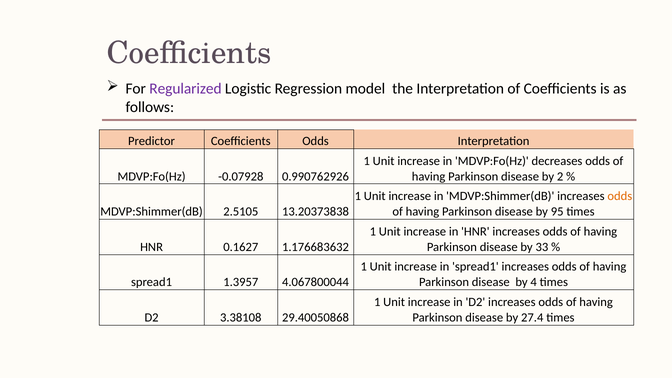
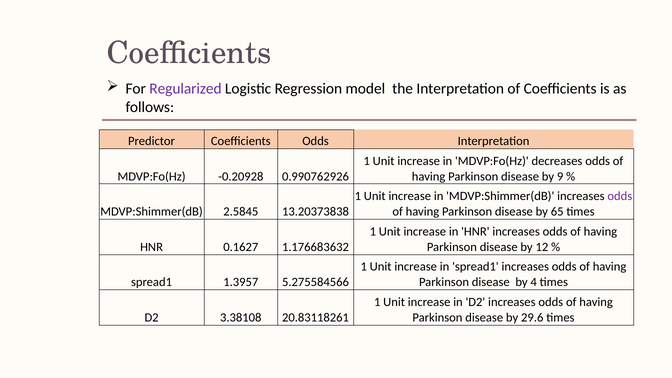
-0.07928: -0.07928 -> -0.20928
2: 2 -> 9
odds at (620, 196) colour: orange -> purple
2.5105: 2.5105 -> 2.5845
95: 95 -> 65
33: 33 -> 12
4.067800044: 4.067800044 -> 5.275584566
29.40050868: 29.40050868 -> 20.83118261
27.4: 27.4 -> 29.6
